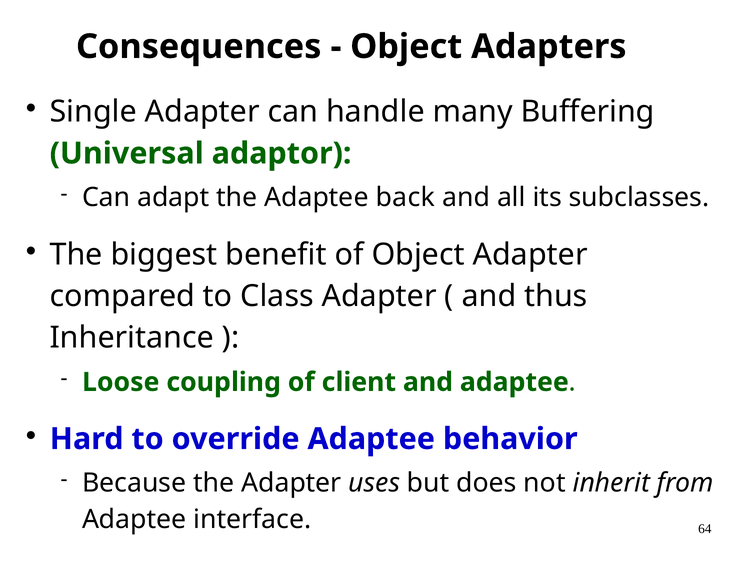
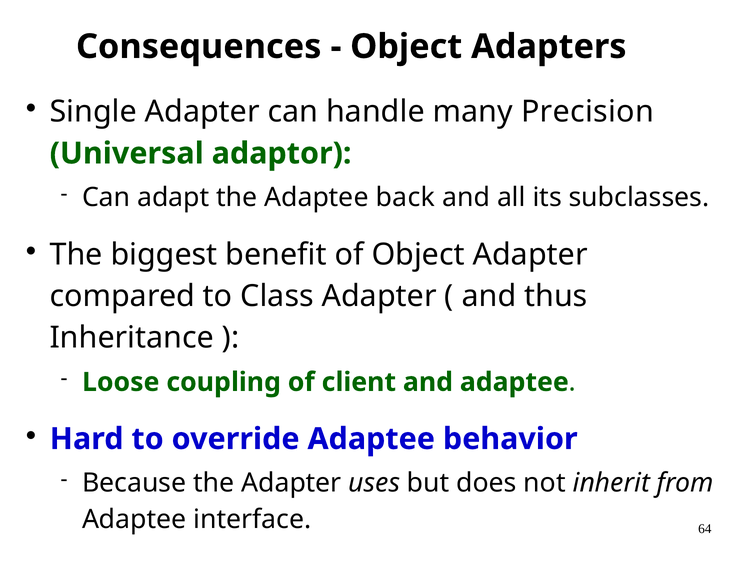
Buffering: Buffering -> Precision
